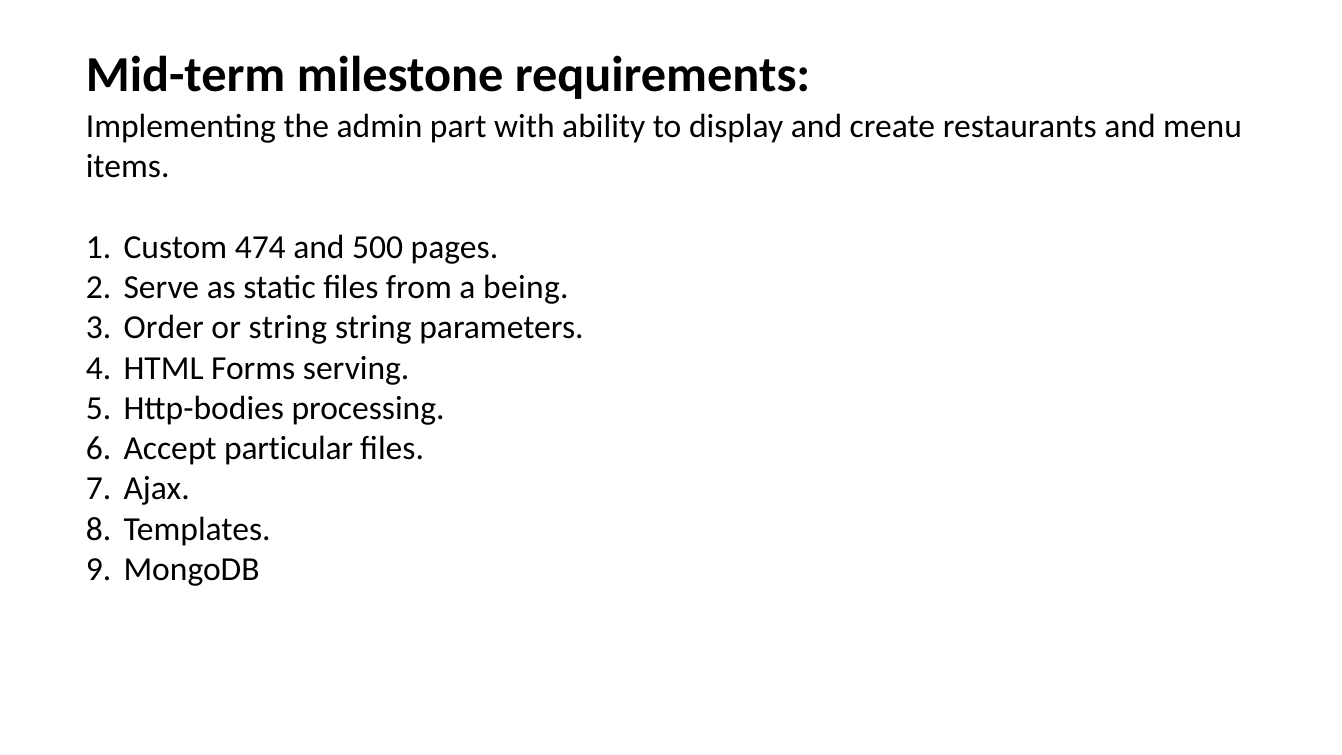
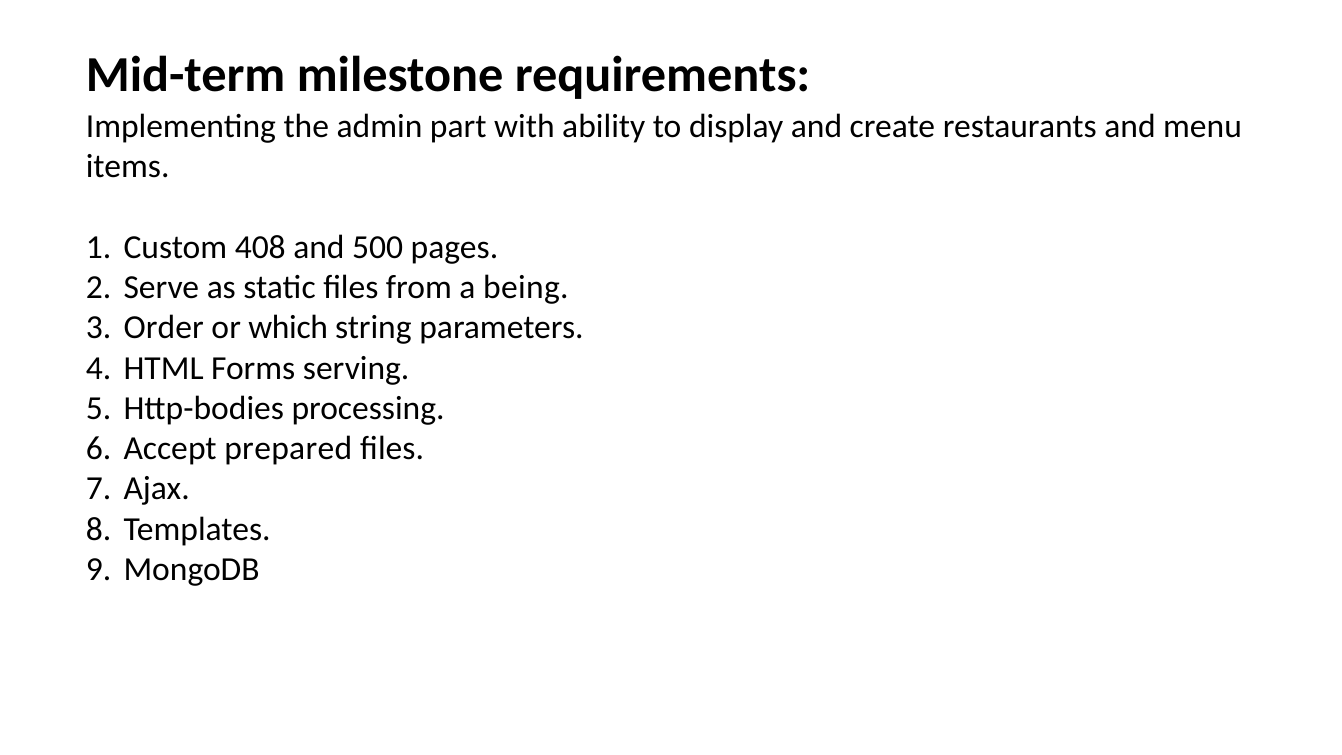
474: 474 -> 408
or string: string -> which
particular: particular -> prepared
